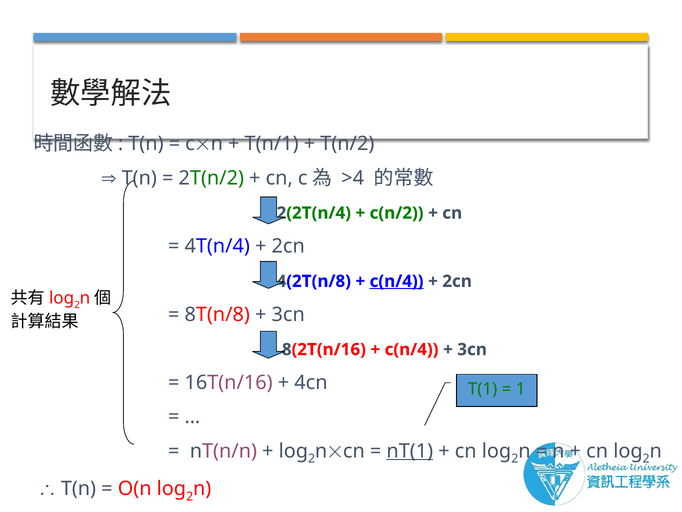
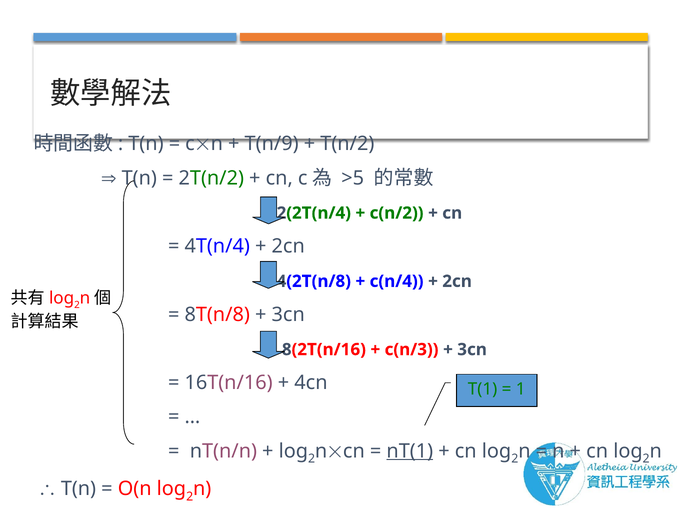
T(n/1: T(n/1 -> T(n/9
>4: >4 -> >5
c(n/4 at (397, 281) underline: present -> none
c(n/4 at (412, 349): c(n/4 -> c(n/3
